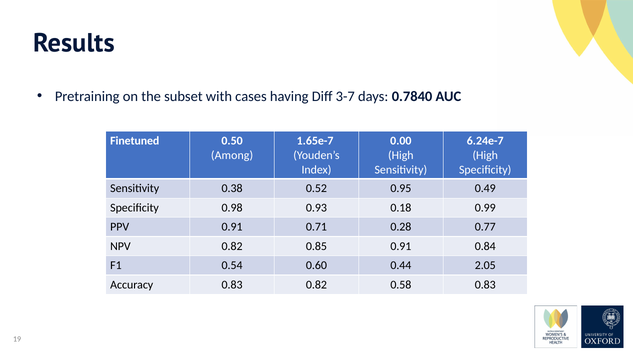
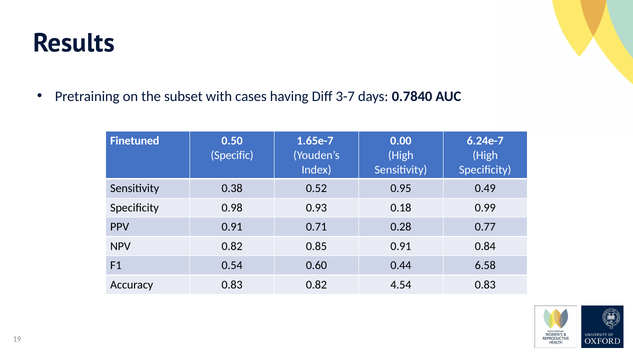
Among: Among -> Specific
2.05: 2.05 -> 6.58
0.58: 0.58 -> 4.54
